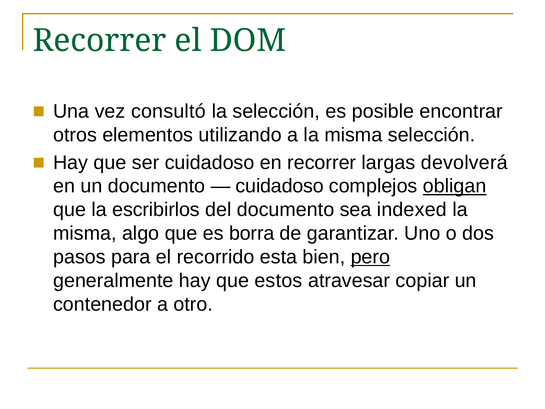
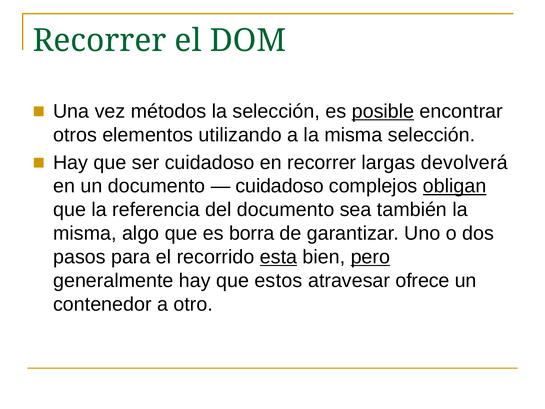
consultó: consultó -> métodos
posible underline: none -> present
escribirlos: escribirlos -> referencia
indexed: indexed -> también
esta underline: none -> present
copiar: copiar -> ofrece
